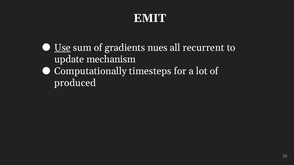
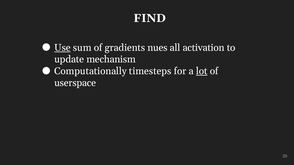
EMIT: EMIT -> FIND
recurrent: recurrent -> activation
lot underline: none -> present
produced: produced -> userspace
